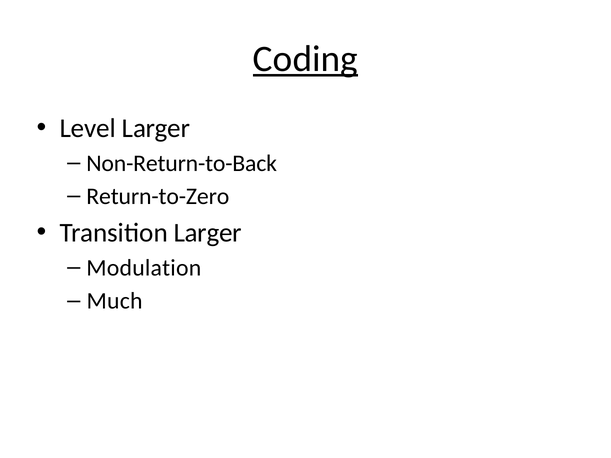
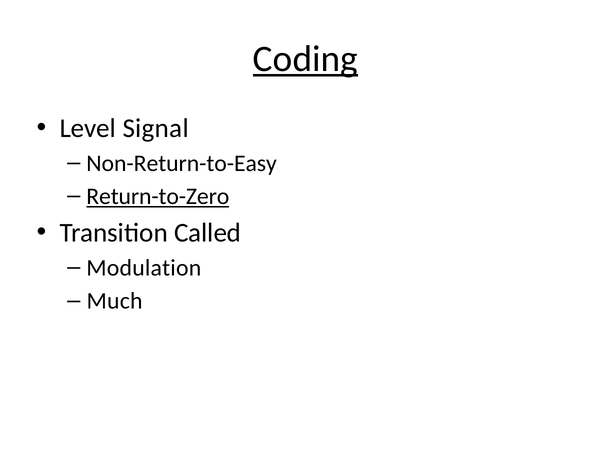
Level Larger: Larger -> Signal
Non-Return-to-Back: Non-Return-to-Back -> Non-Return-to-Easy
Return-to-Zero underline: none -> present
Transition Larger: Larger -> Called
